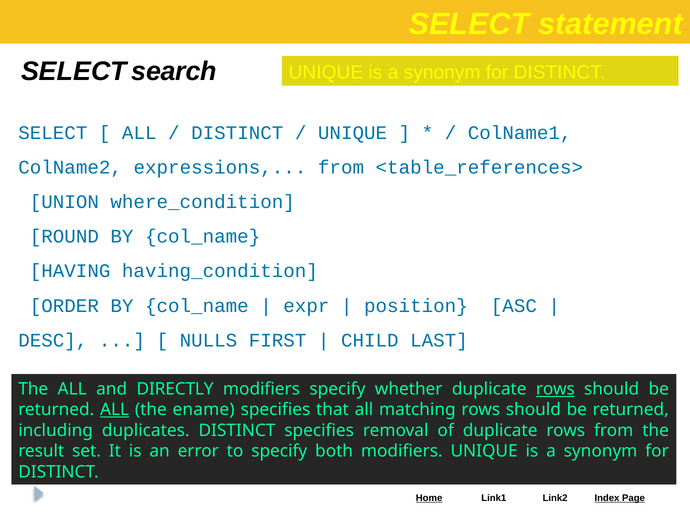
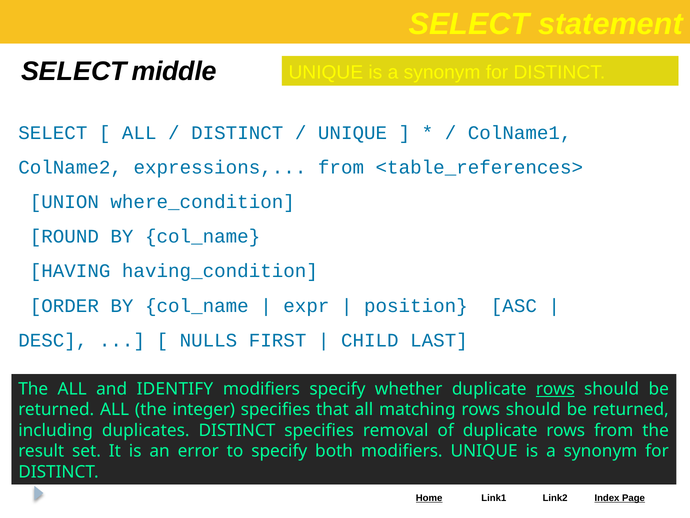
search: search -> middle
DIRECTLY: DIRECTLY -> IDENTIFY
ALL at (115, 409) underline: present -> none
ename: ename -> integer
